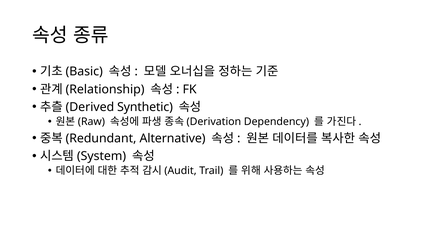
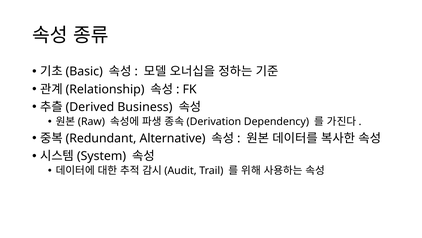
Synthetic: Synthetic -> Business
